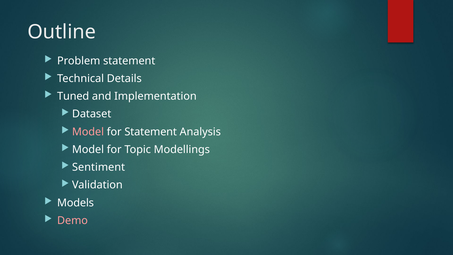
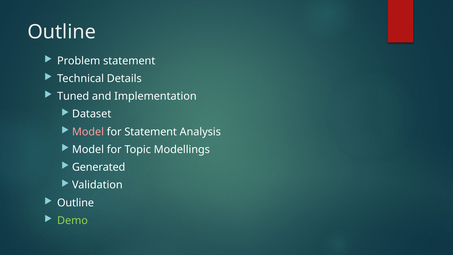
Sentiment: Sentiment -> Generated
Models at (76, 203): Models -> Outline
Demo colour: pink -> light green
